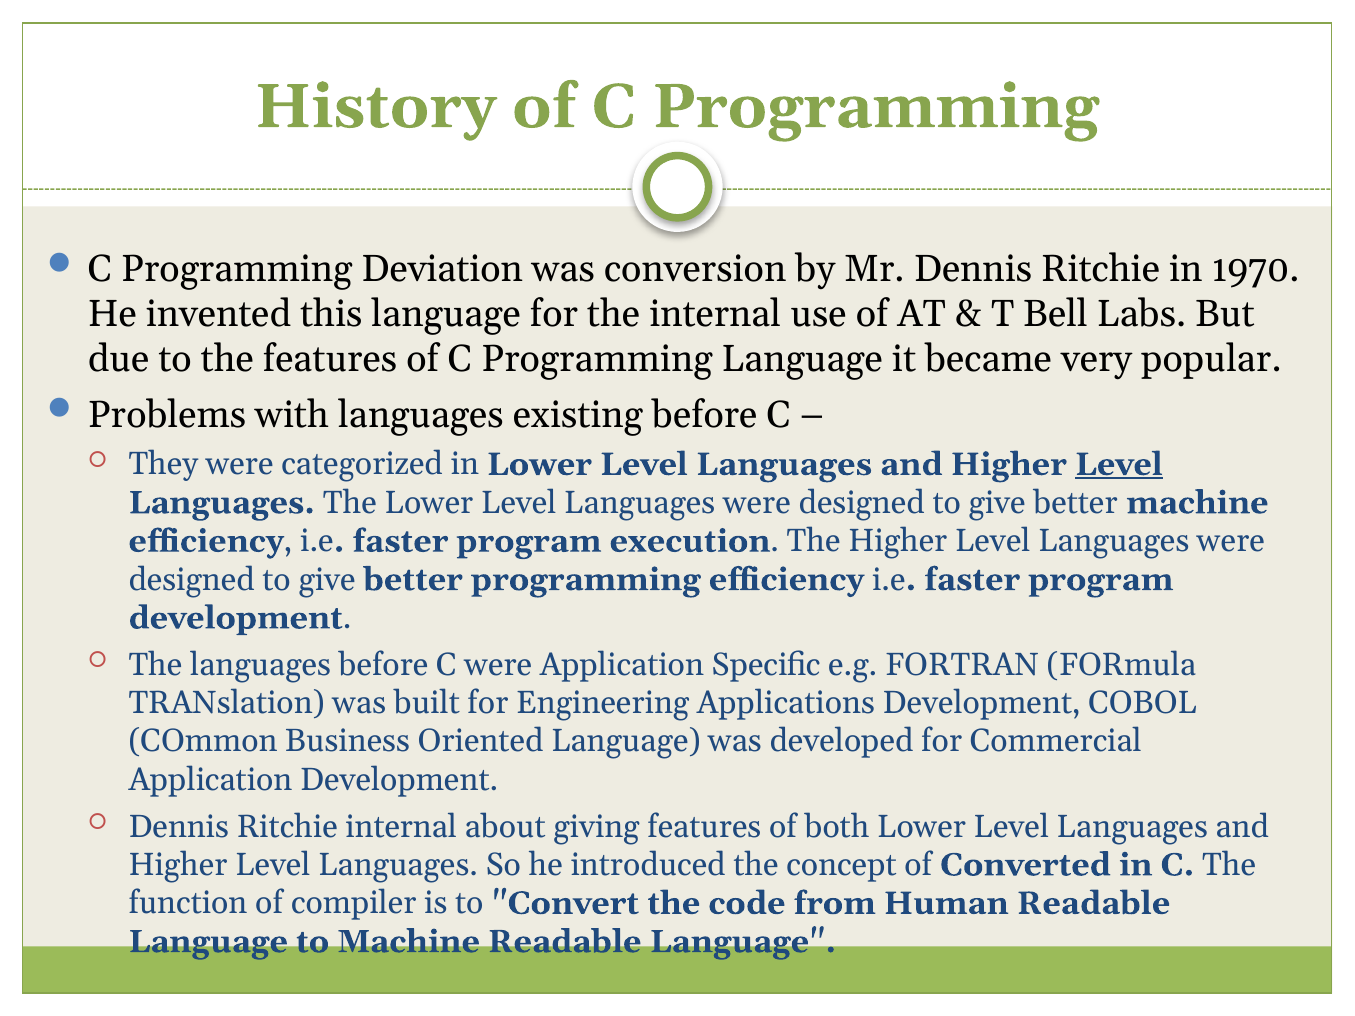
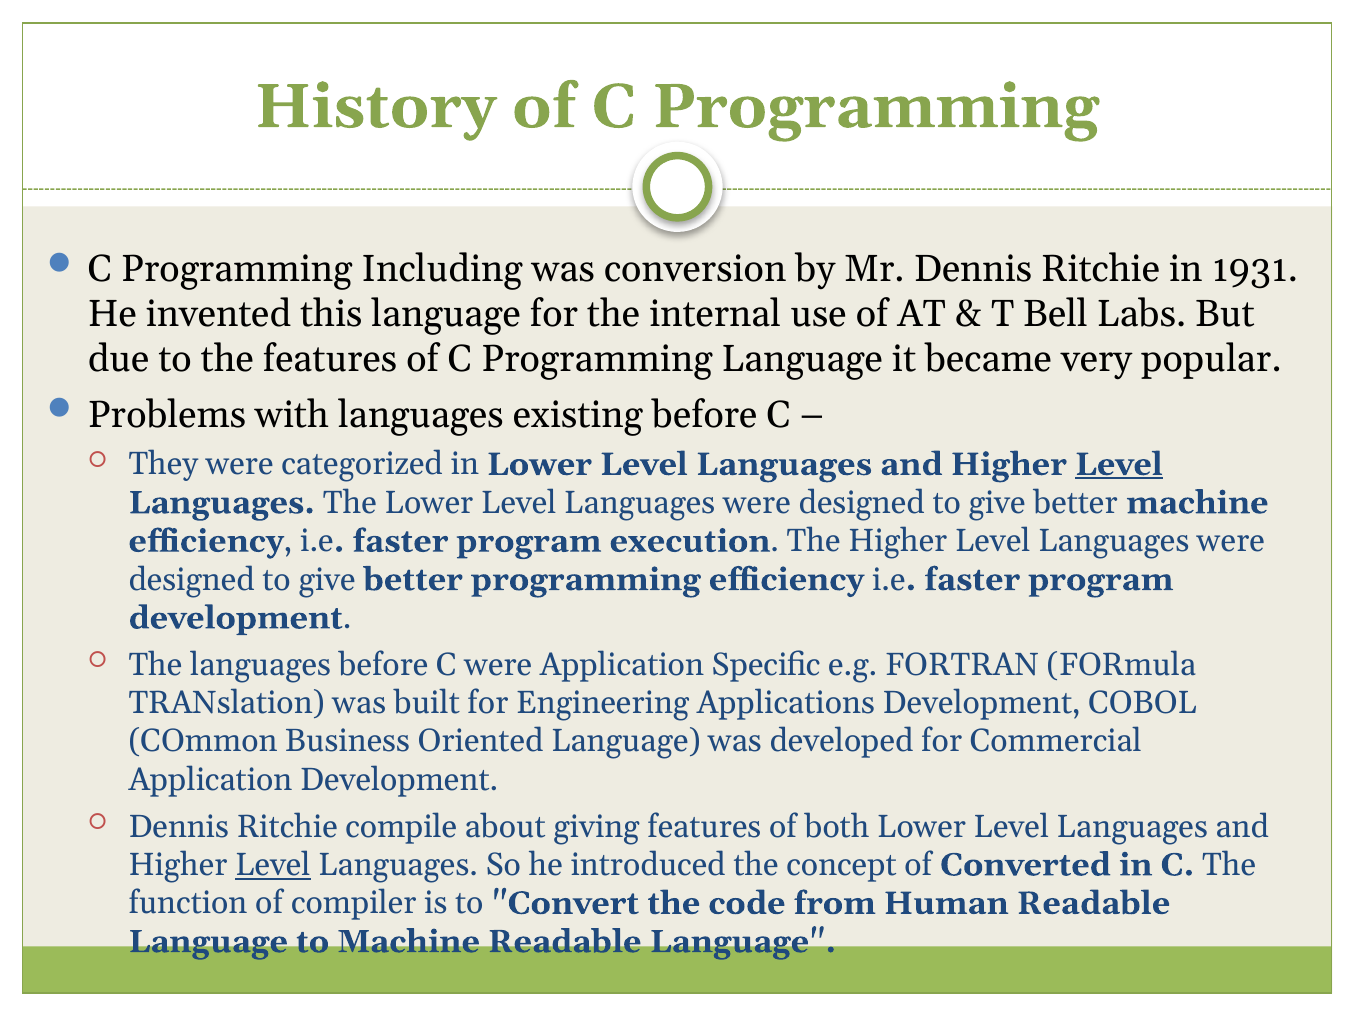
Deviation: Deviation -> Including
1970: 1970 -> 1931
Ritchie internal: internal -> compile
Level at (273, 865) underline: none -> present
